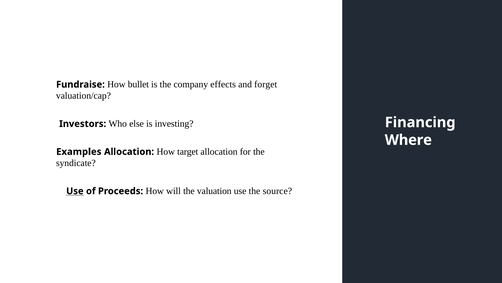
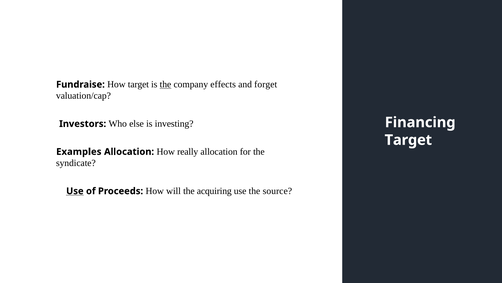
How bullet: bullet -> target
the at (165, 84) underline: none -> present
Where at (408, 140): Where -> Target
target: target -> really
valuation: valuation -> acquiring
